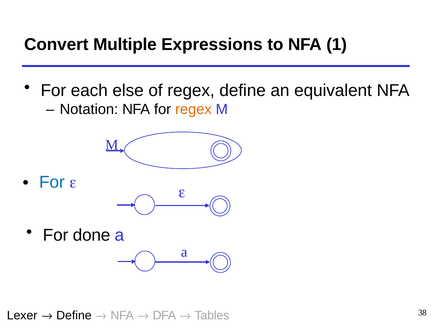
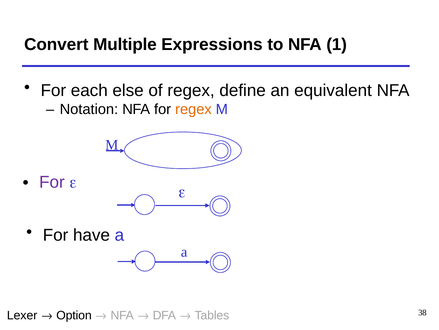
For at (52, 182) colour: blue -> purple
done: done -> have
Define at (74, 315): Define -> Option
